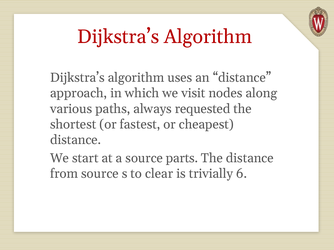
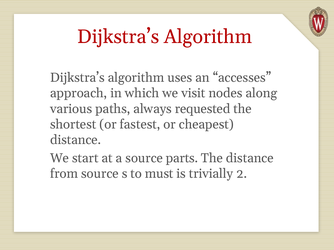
an distance: distance -> accesses
clear: clear -> must
6: 6 -> 2
